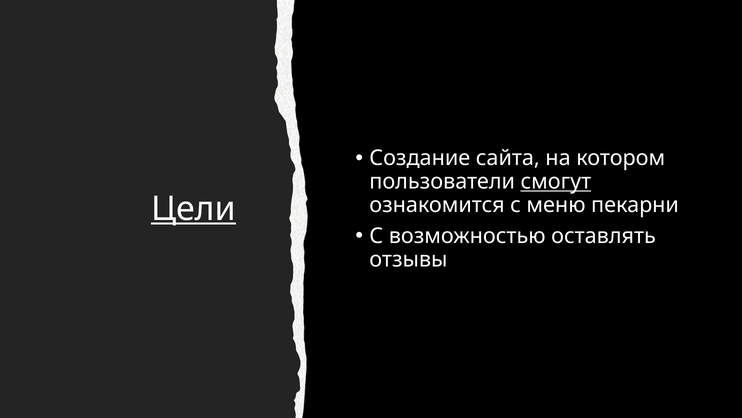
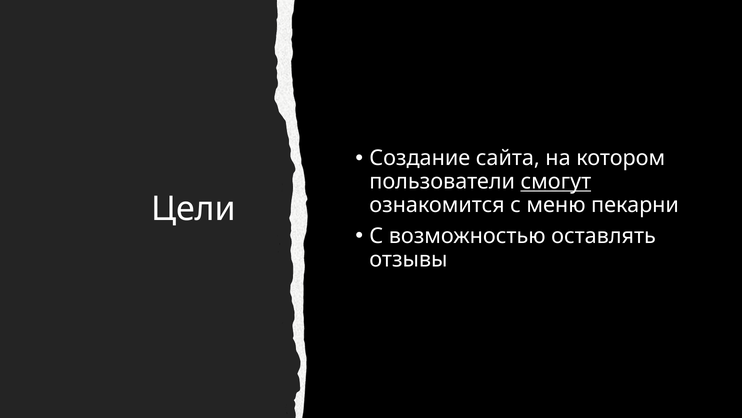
Цели underline: present -> none
